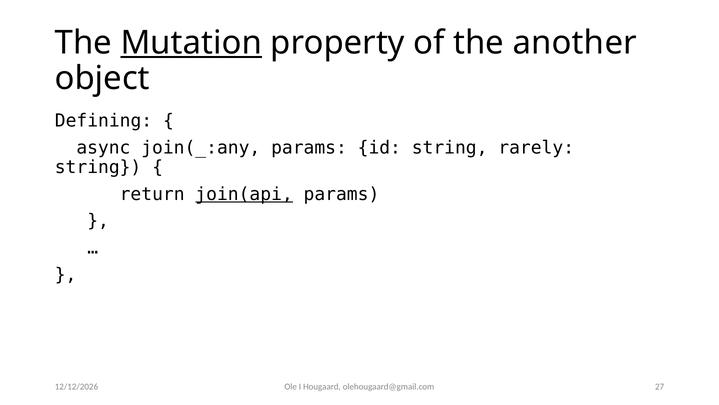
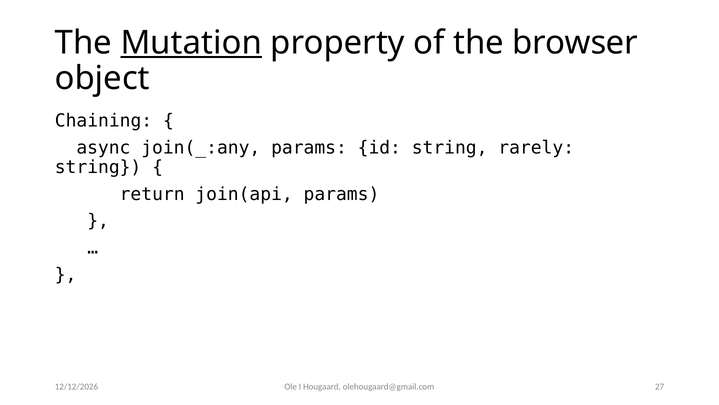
another: another -> browser
Defining: Defining -> Chaining
join(api underline: present -> none
